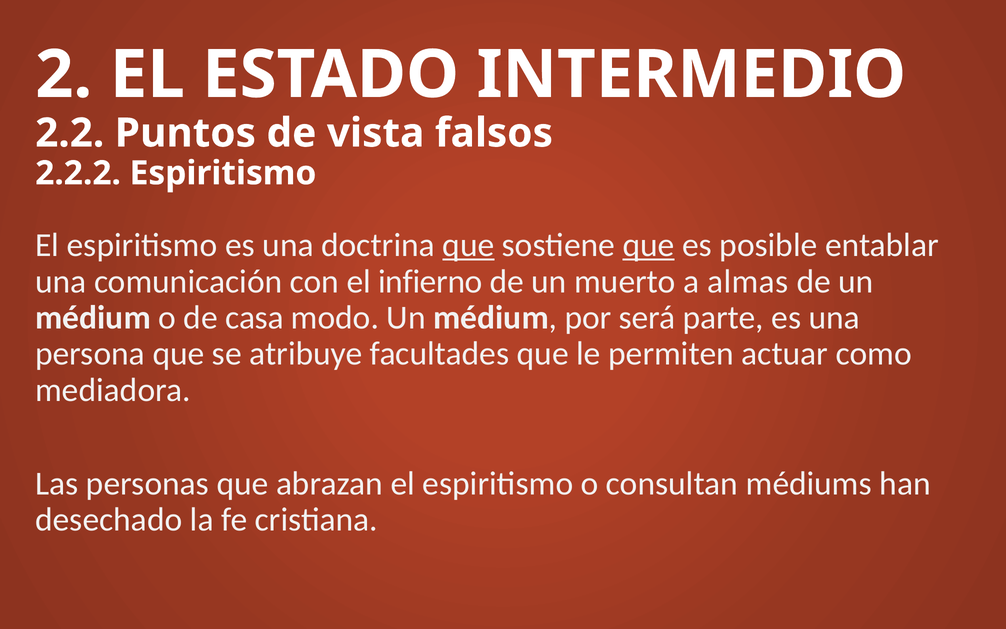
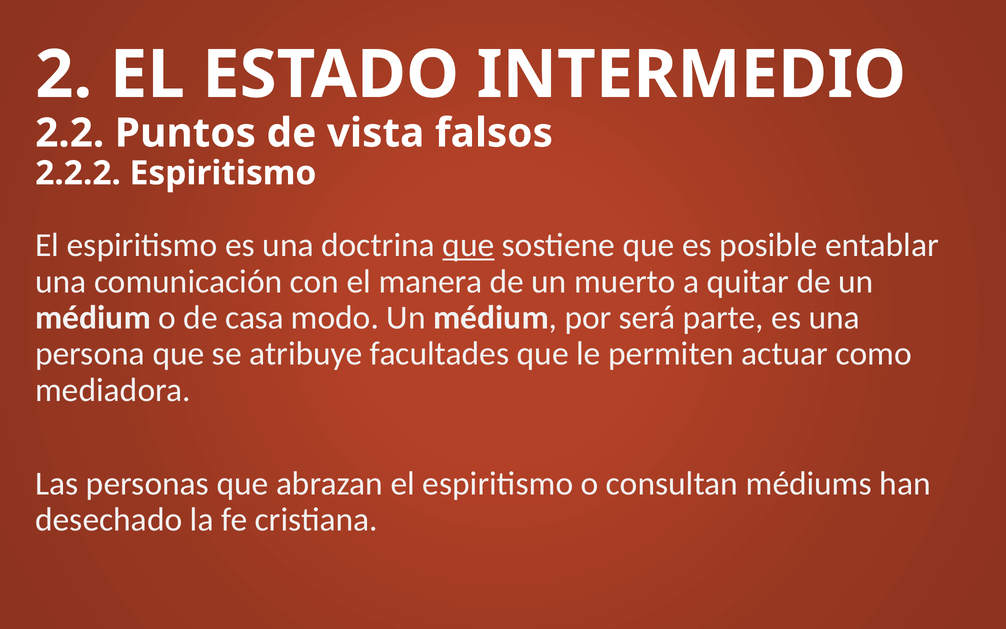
que at (649, 245) underline: present -> none
infierno: infierno -> manera
almas: almas -> quitar
